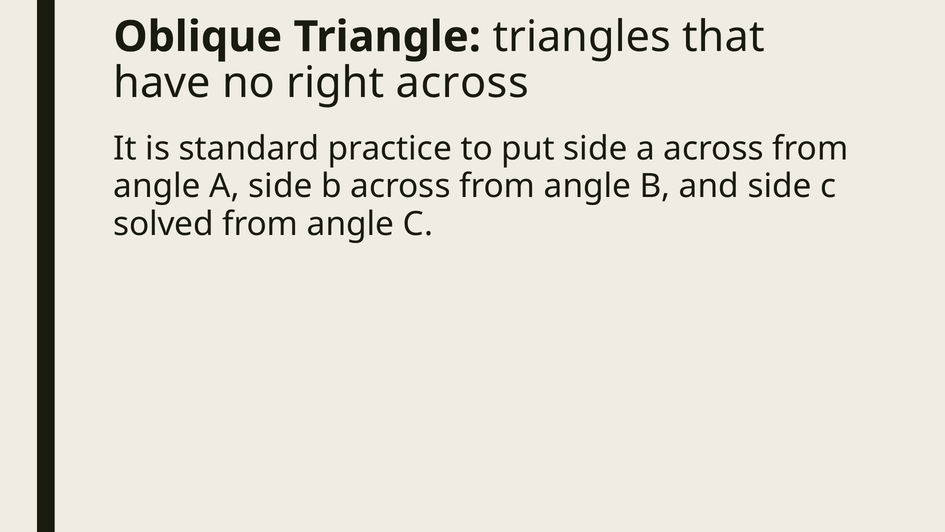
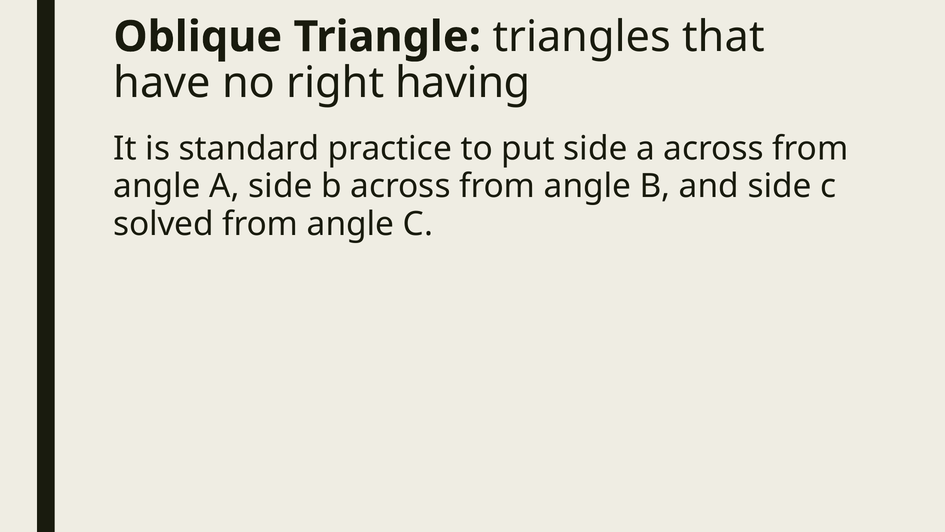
right across: across -> having
